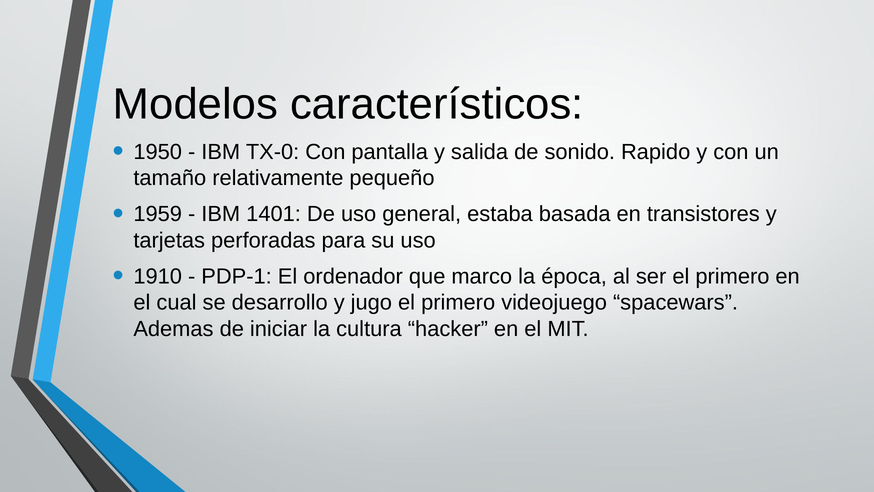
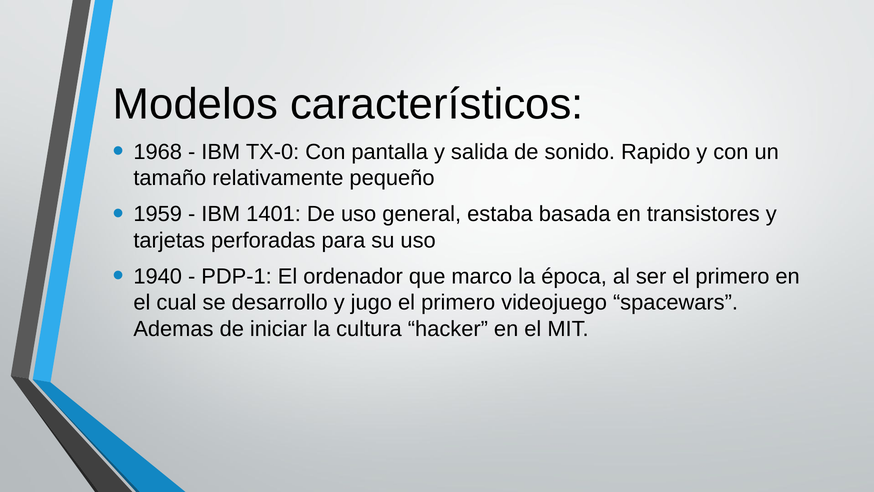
1950: 1950 -> 1968
1910: 1910 -> 1940
